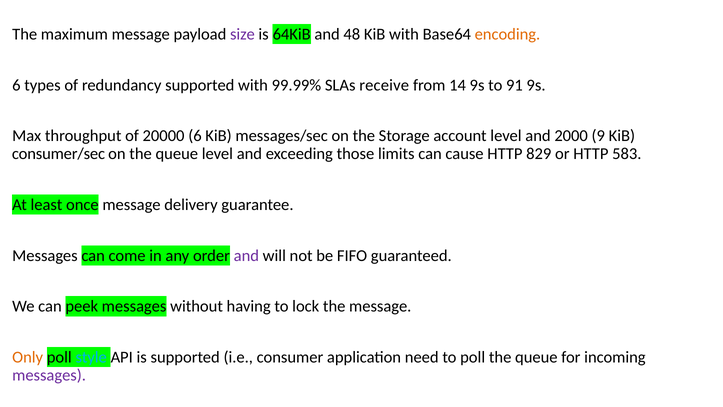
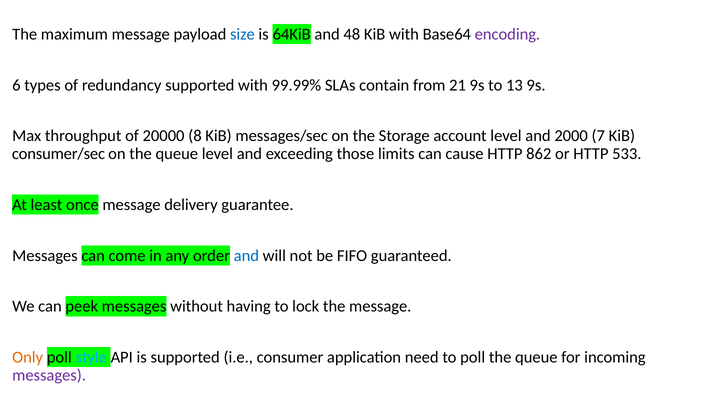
size colour: purple -> blue
encoding colour: orange -> purple
receive: receive -> contain
14: 14 -> 21
91: 91 -> 13
20000 6: 6 -> 8
9: 9 -> 7
829: 829 -> 862
583: 583 -> 533
and at (246, 255) colour: purple -> blue
